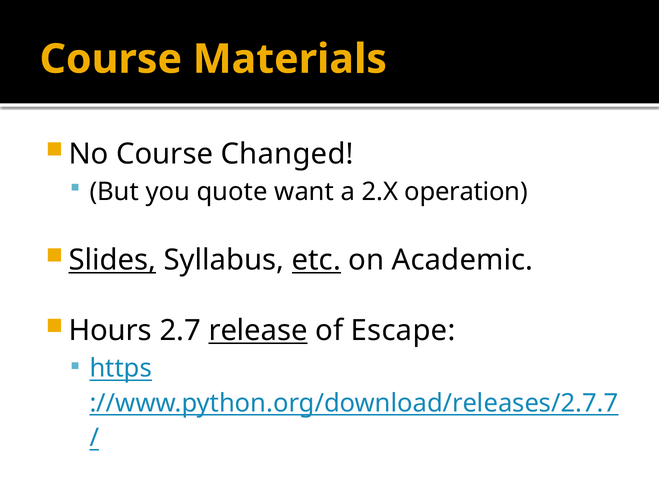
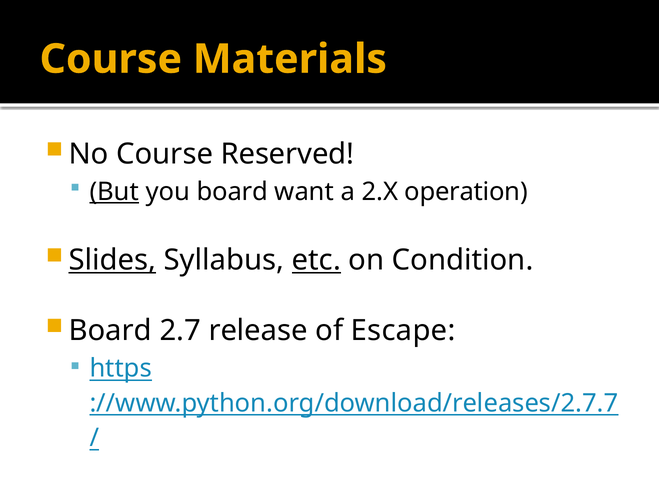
Changed: Changed -> Reserved
But underline: none -> present
you quote: quote -> board
Academic: Academic -> Condition
Hours at (110, 331): Hours -> Board
release underline: present -> none
